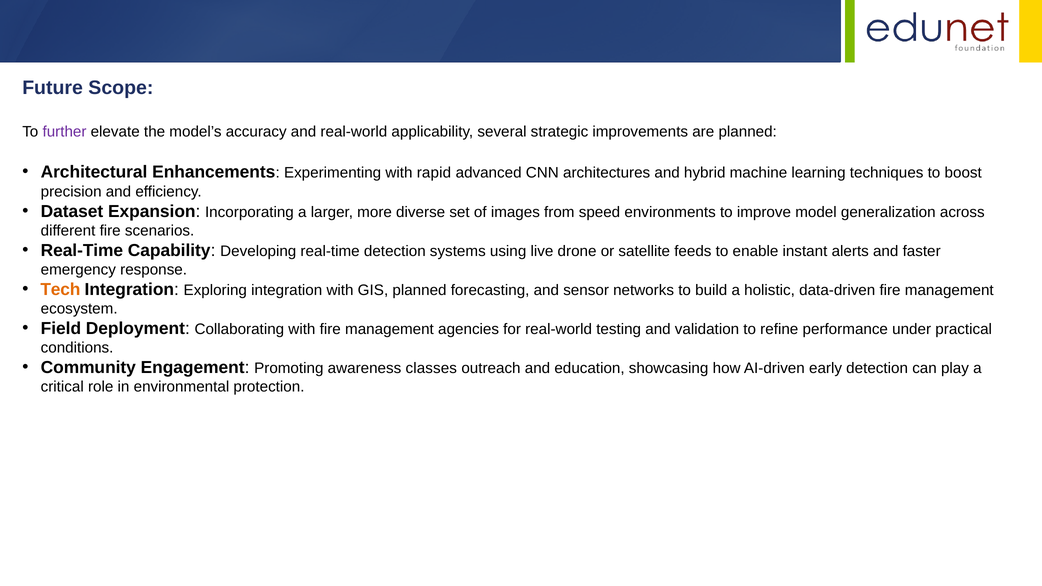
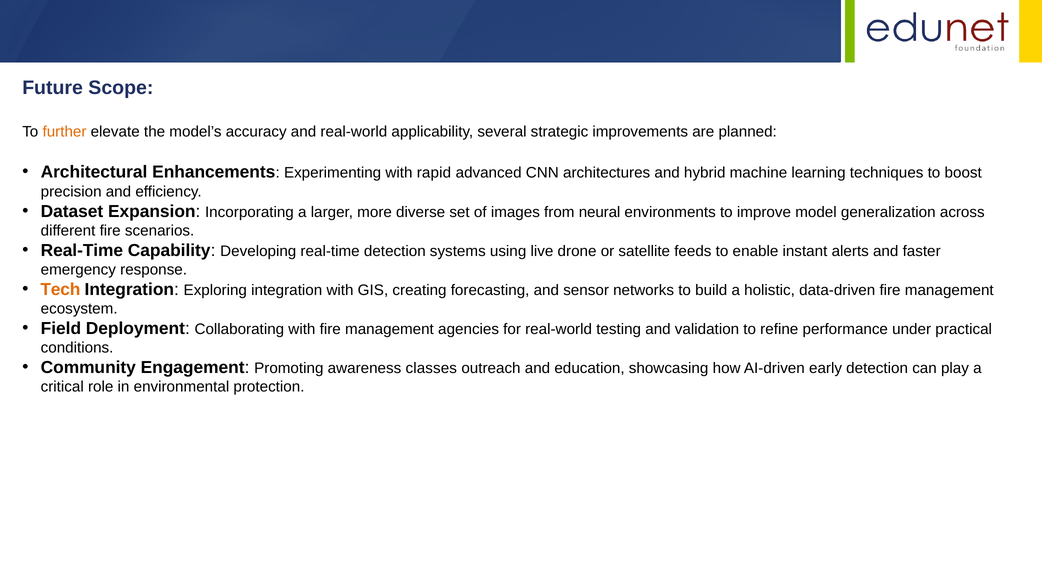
further colour: purple -> orange
speed: speed -> neural
GIS planned: planned -> creating
